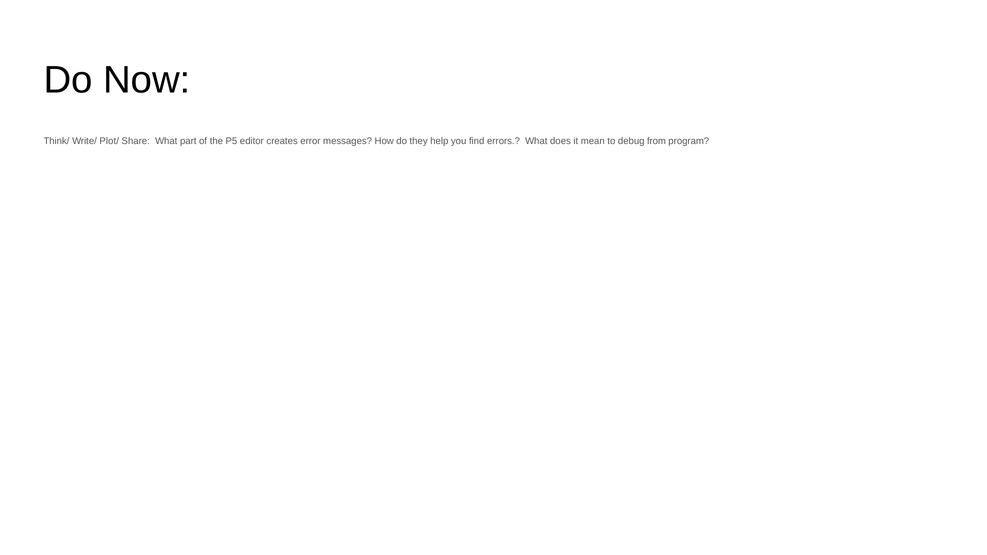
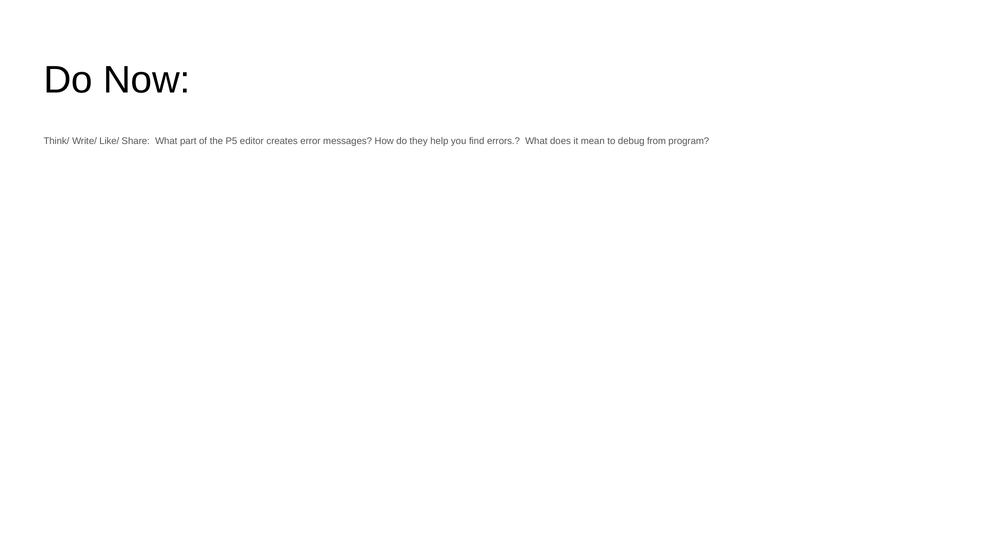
Plot/: Plot/ -> Like/
